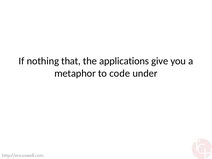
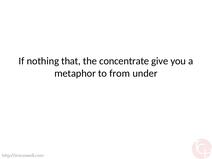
applications: applications -> concentrate
code: code -> from
